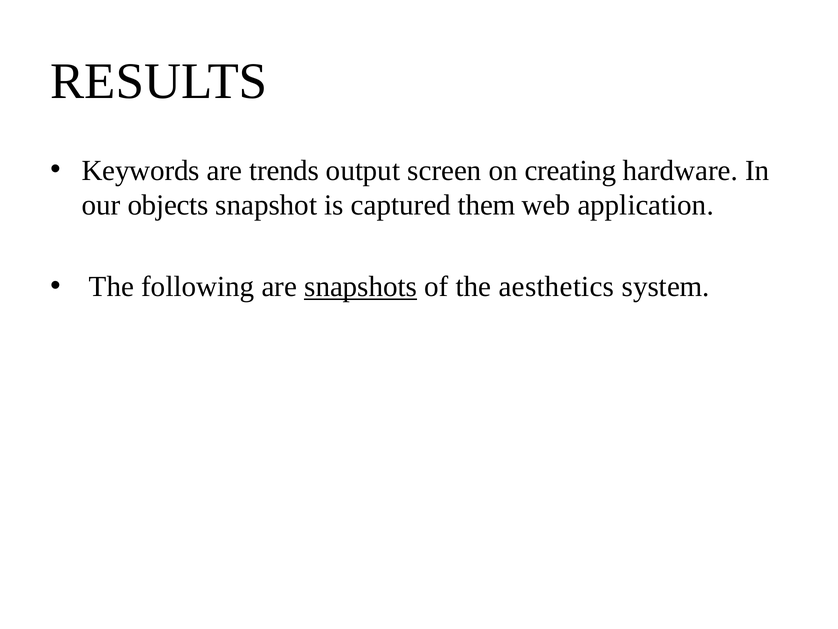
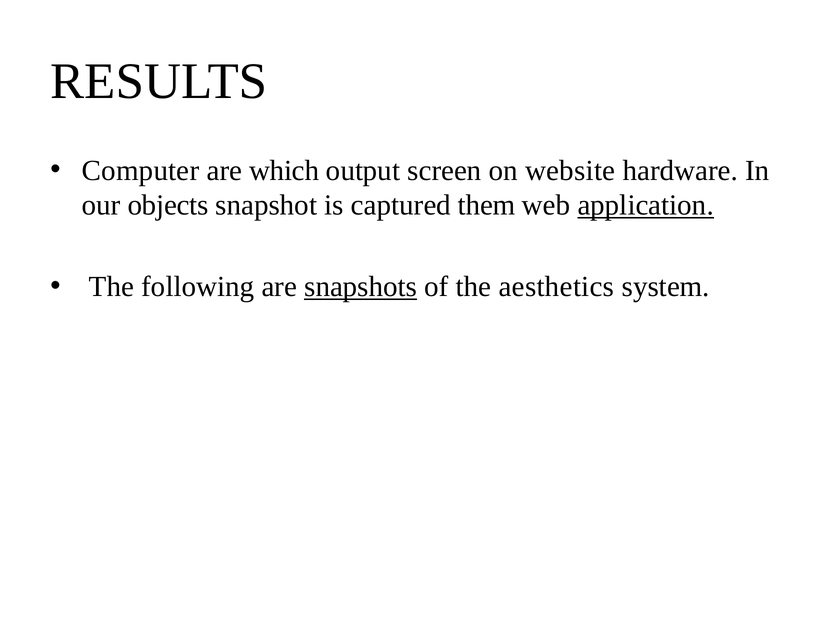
Keywords: Keywords -> Computer
trends: trends -> which
creating: creating -> website
application underline: none -> present
